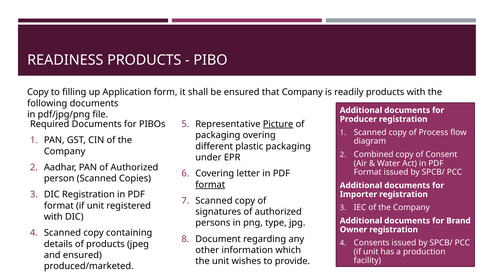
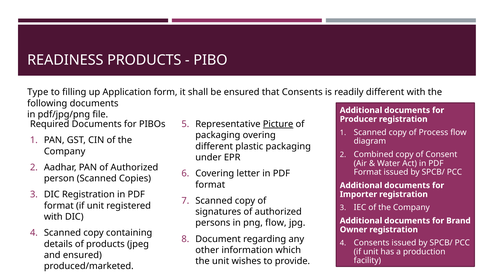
Copy at (38, 92): Copy -> Type
that Company: Company -> Consents
readily products: products -> different
format at (210, 185) underline: present -> none
png type: type -> flow
